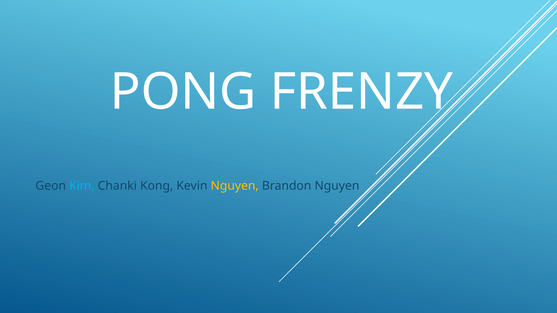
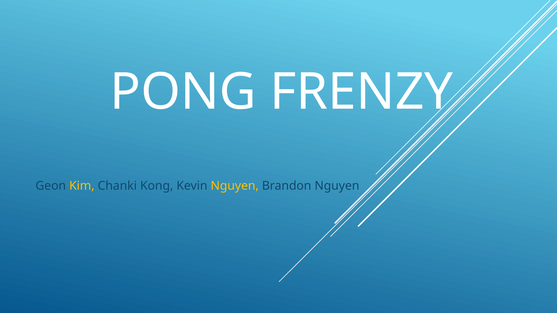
Kim colour: light blue -> yellow
